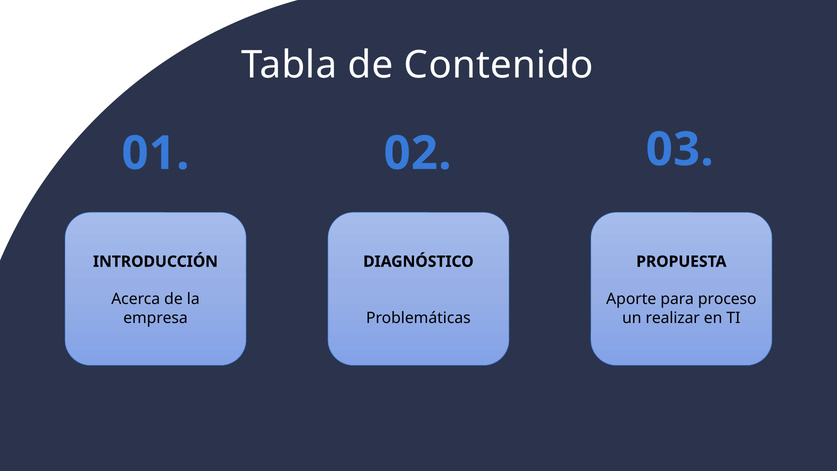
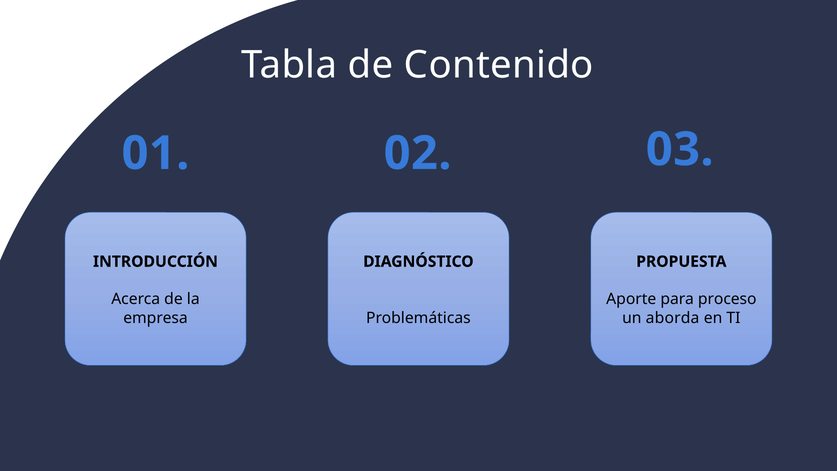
realizar: realizar -> aborda
